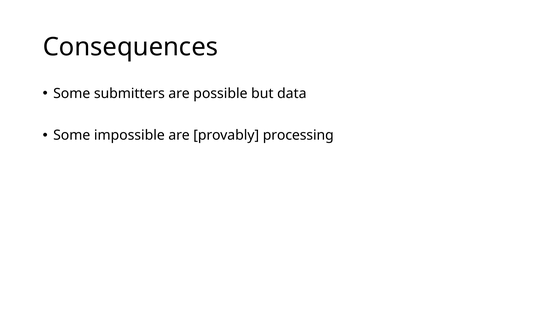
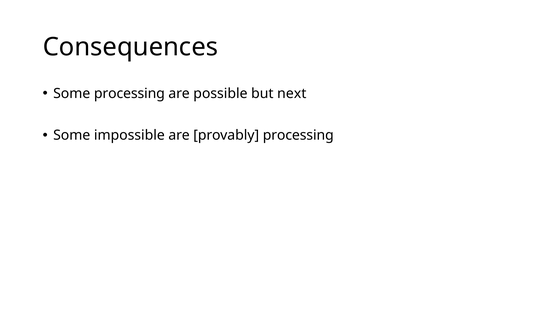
Some submitters: submitters -> processing
data: data -> next
